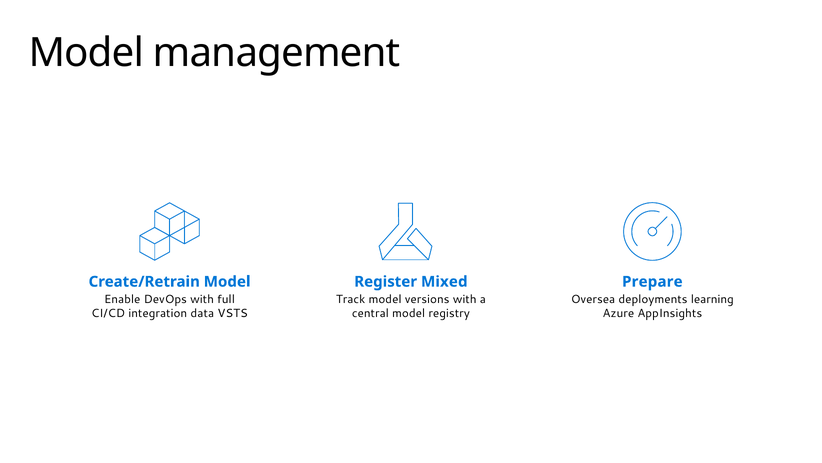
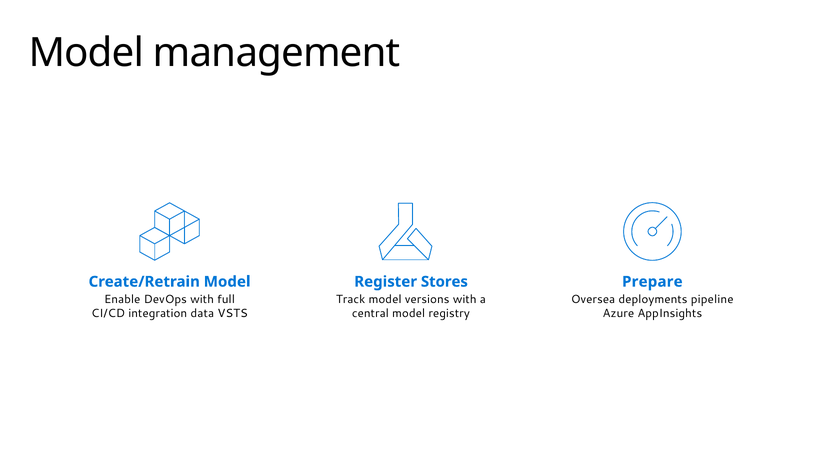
Mixed: Mixed -> Stores
learning: learning -> pipeline
